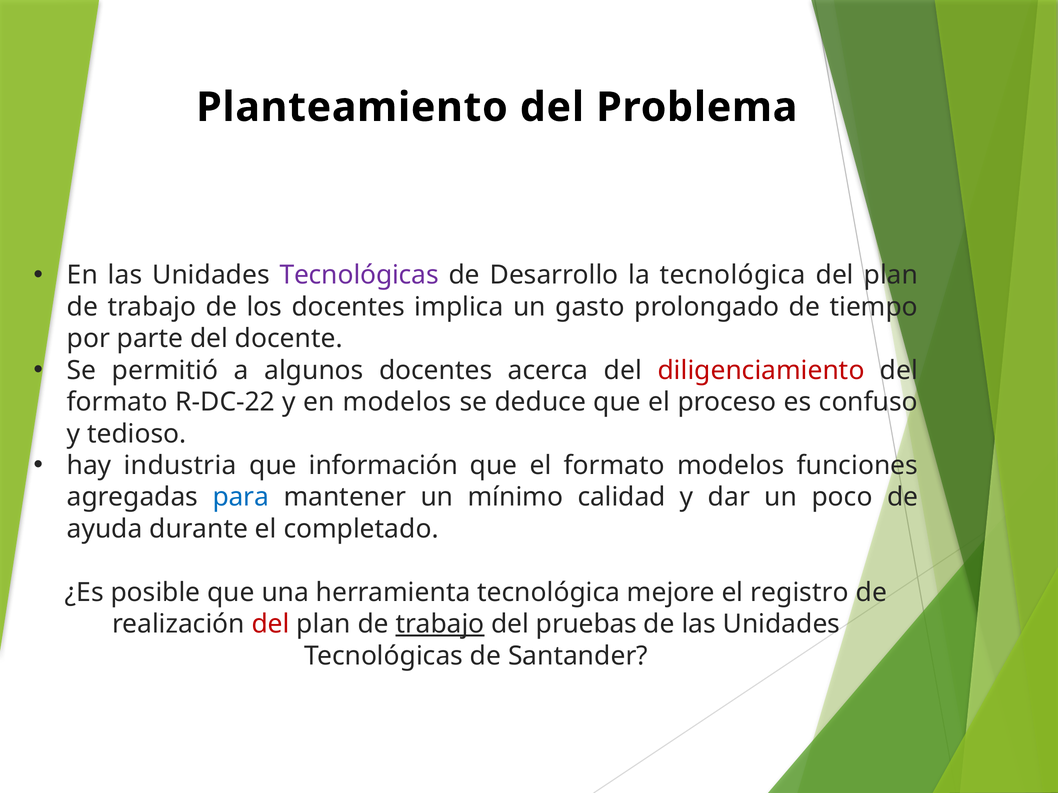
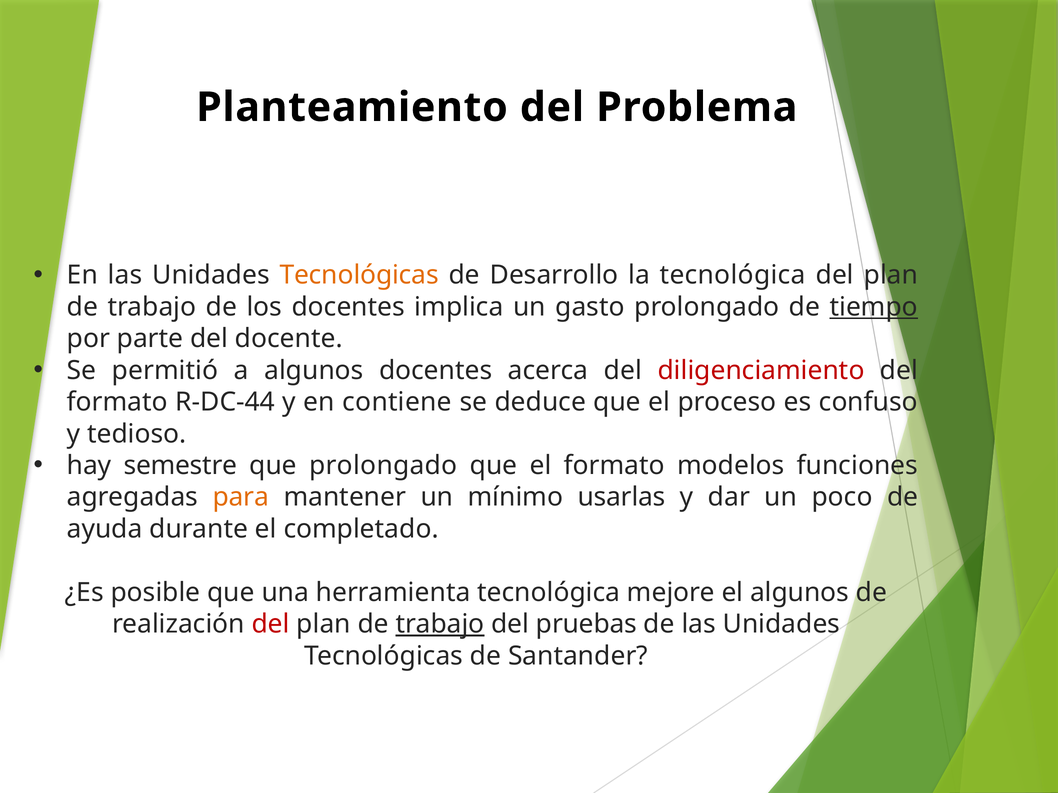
Tecnológicas at (359, 275) colour: purple -> orange
tiempo underline: none -> present
R-DC-22: R-DC-22 -> R-DC-44
en modelos: modelos -> contiene
industria: industria -> semestre
que información: información -> prolongado
para colour: blue -> orange
calidad: calidad -> usarlas
el registro: registro -> algunos
